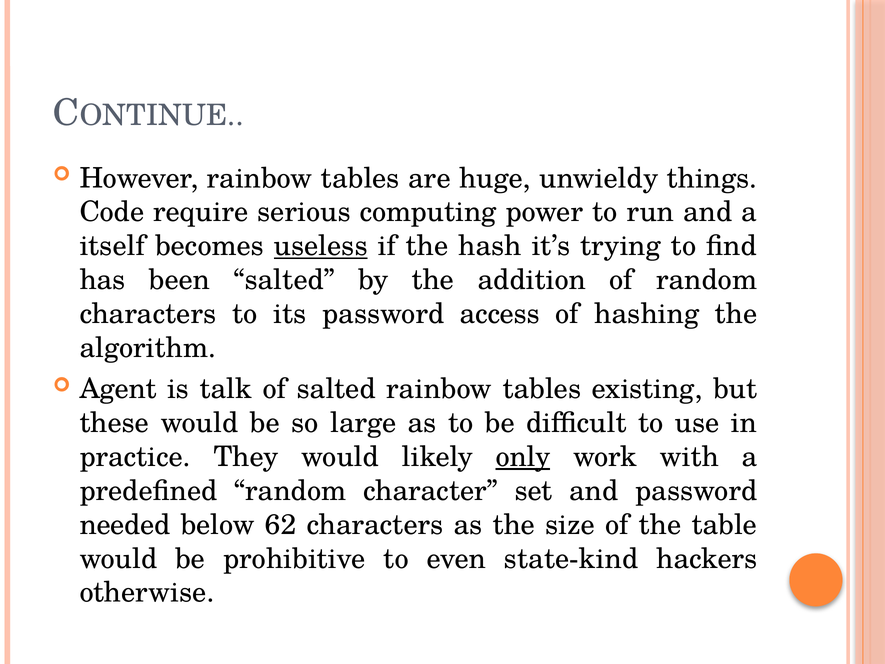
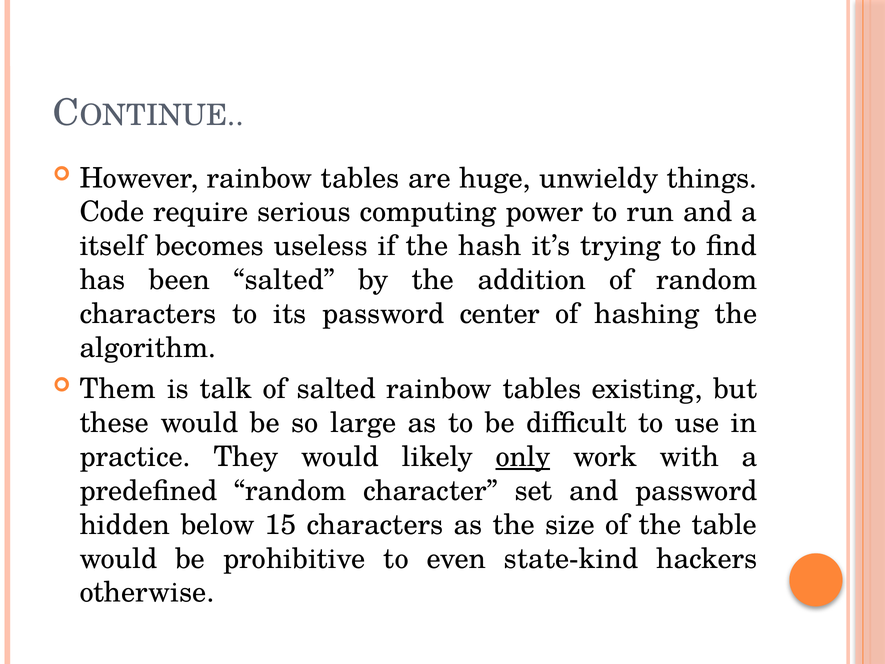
useless underline: present -> none
access: access -> center
Agent: Agent -> Them
needed: needed -> hidden
62: 62 -> 15
